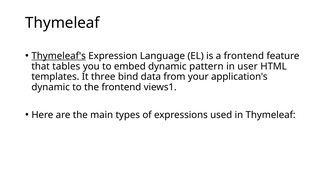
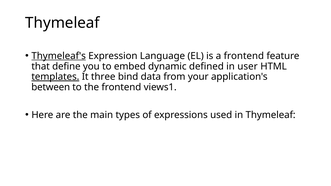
tables: tables -> define
pattern: pattern -> defined
templates underline: none -> present
dynamic at (51, 87): dynamic -> between
